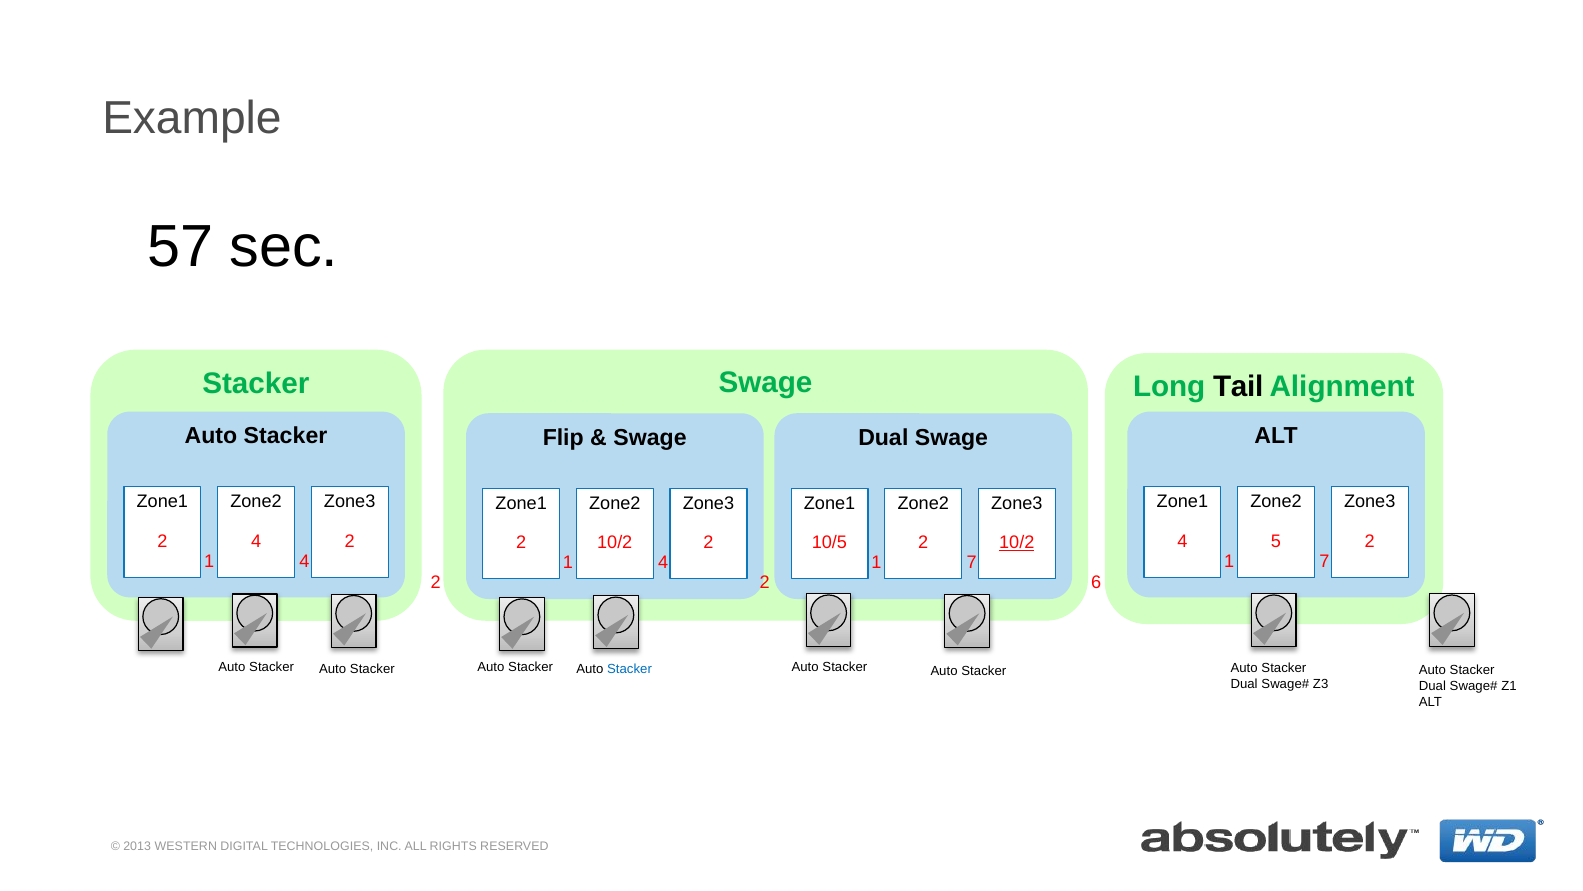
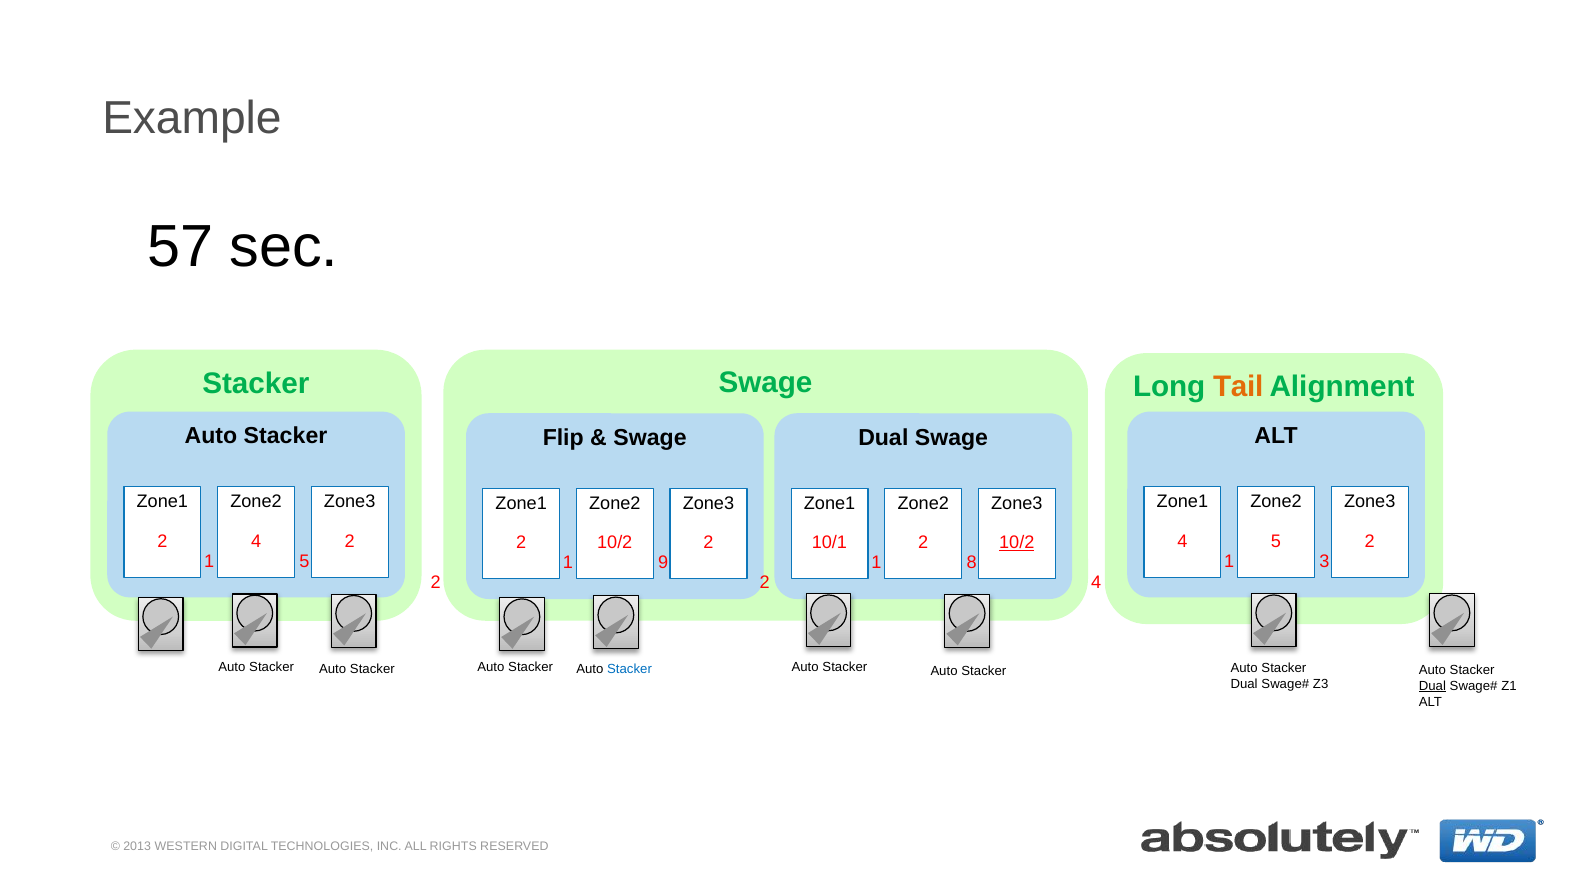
Tail colour: black -> orange
10/5: 10/5 -> 10/1
4 at (304, 561): 4 -> 5
7 at (1324, 561): 7 -> 3
4 at (663, 563): 4 -> 9
7 at (972, 563): 7 -> 8
2 6: 6 -> 4
Dual at (1432, 686) underline: none -> present
